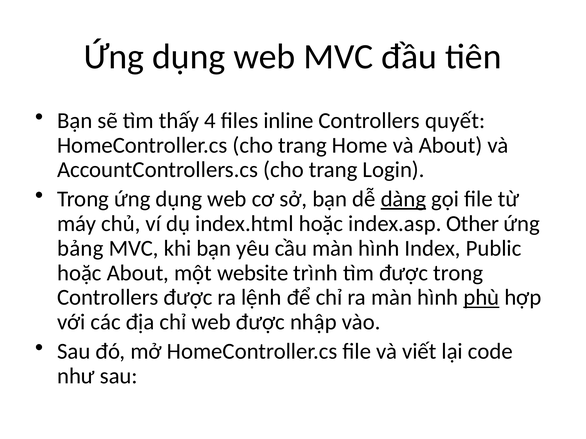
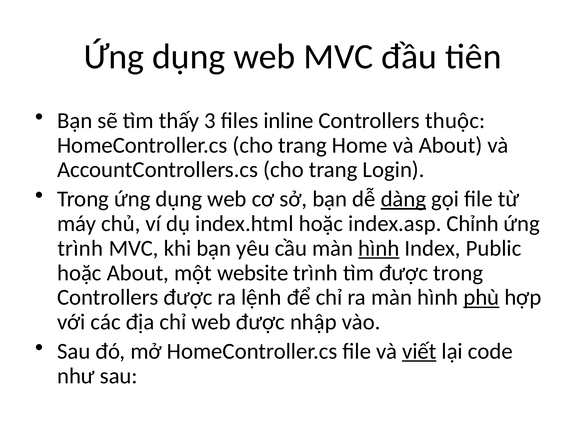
4: 4 -> 3
quyết: quyết -> thuộc
Other: Other -> Chỉnh
bảng at (80, 249): bảng -> trình
hình at (379, 249) underline: none -> present
viết underline: none -> present
